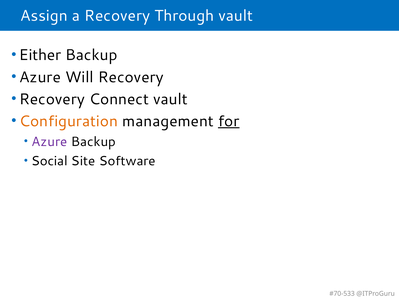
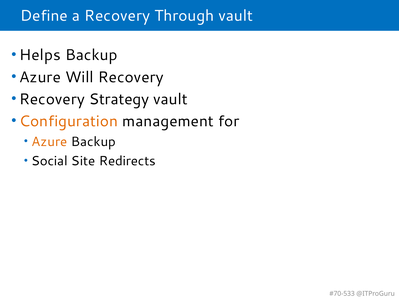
Assign: Assign -> Define
Either: Either -> Helps
Connect: Connect -> Strategy
for underline: present -> none
Azure at (49, 141) colour: purple -> orange
Software: Software -> Redirects
